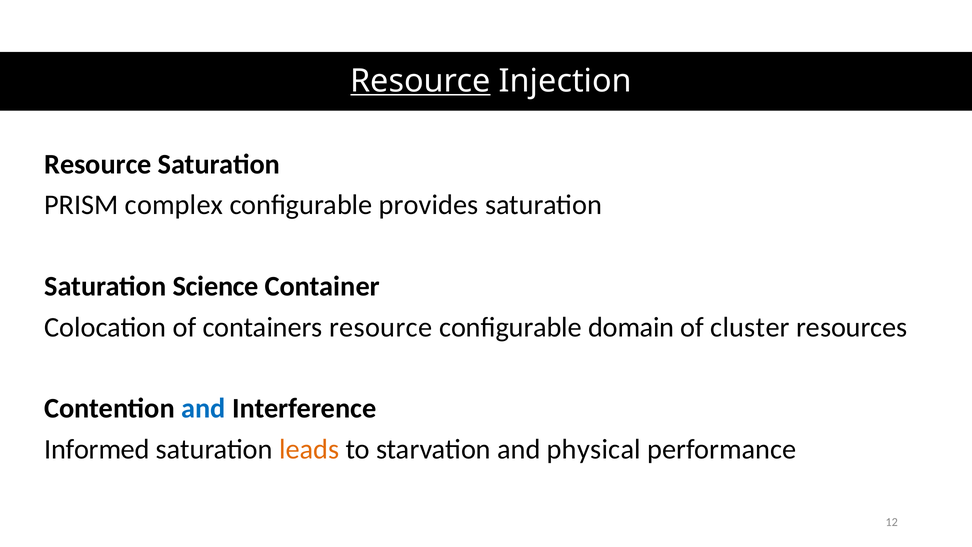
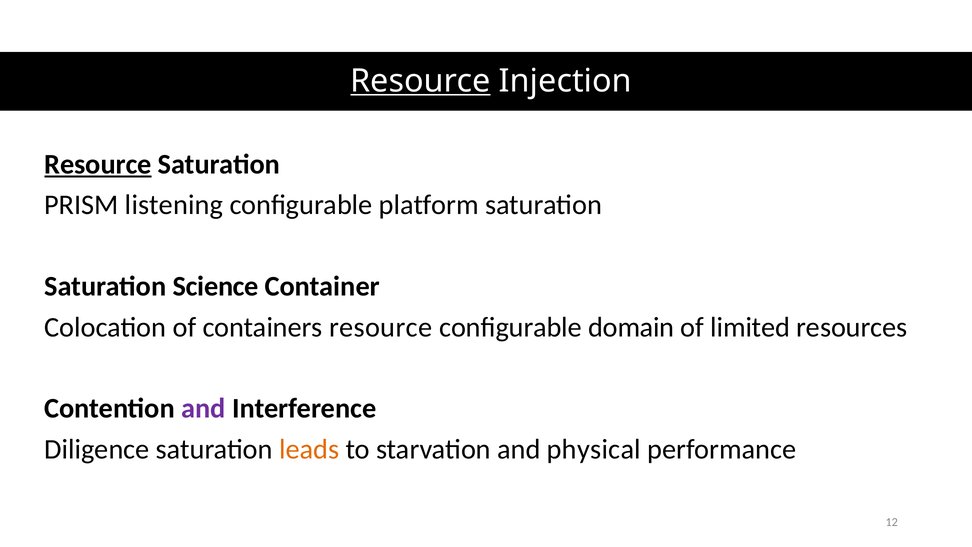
Resource at (98, 164) underline: none -> present
complex: complex -> listening
provides: provides -> platform
cluster: cluster -> limited
and at (203, 408) colour: blue -> purple
Informed: Informed -> Diligence
